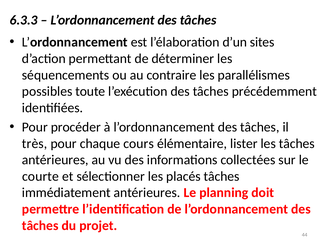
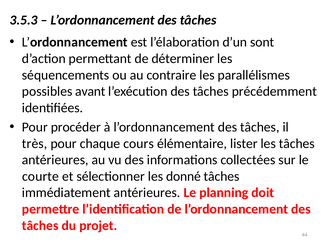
6.3.3: 6.3.3 -> 3.5.3
sites: sites -> sont
toute: toute -> avant
placés: placés -> donné
